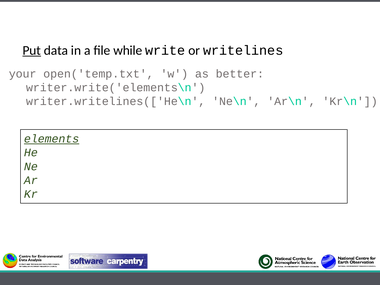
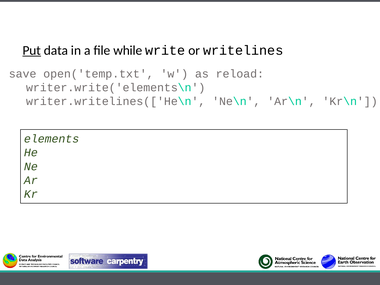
your: your -> save
better: better -> reload
elements underline: present -> none
